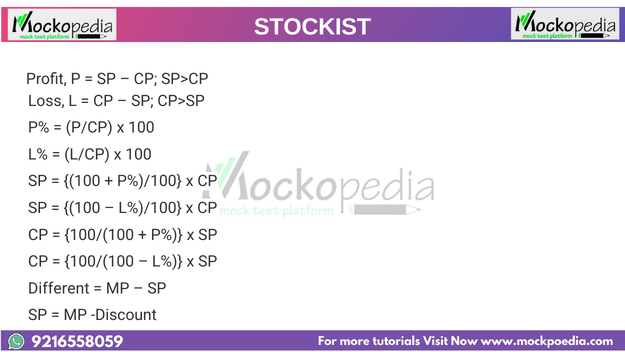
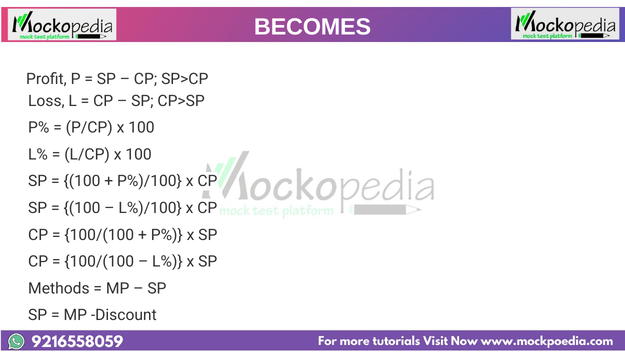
STOCKIST: STOCKIST -> BECOMES
Different: Different -> Methods
